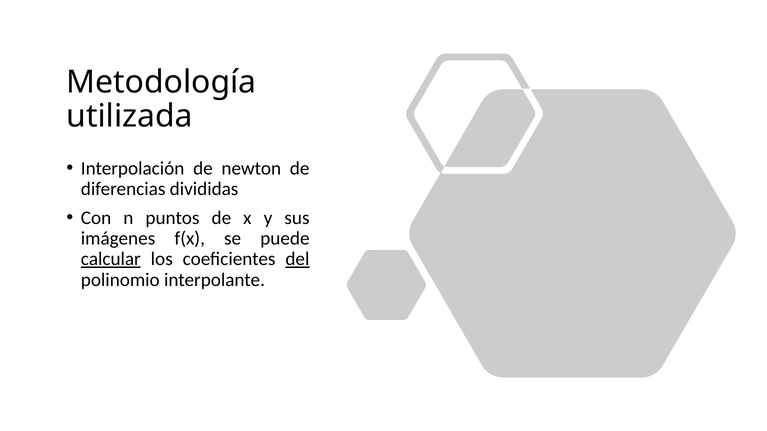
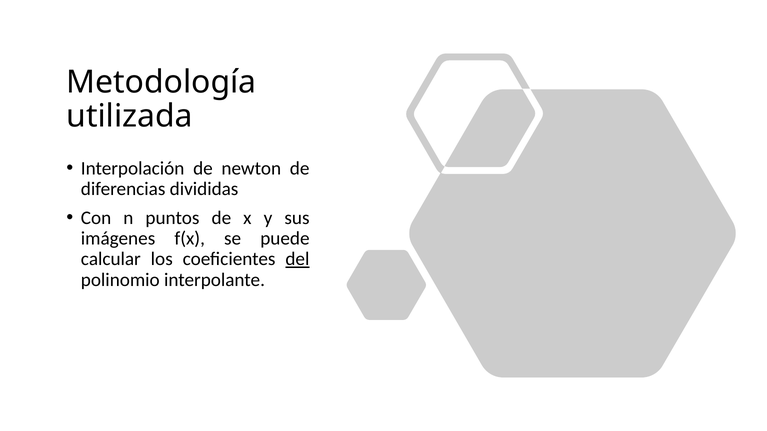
calcular underline: present -> none
